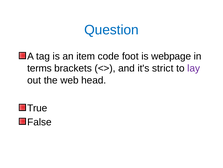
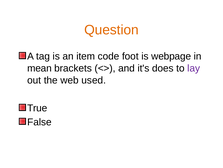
Question colour: blue -> orange
terms: terms -> mean
strict: strict -> does
head: head -> used
